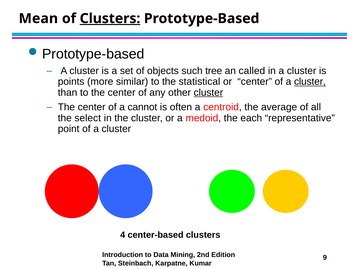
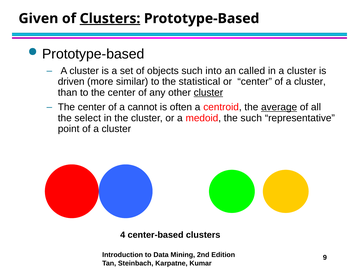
Mean: Mean -> Given
tree: tree -> into
points: points -> driven
cluster at (310, 82) underline: present -> none
average underline: none -> present
the each: each -> such
